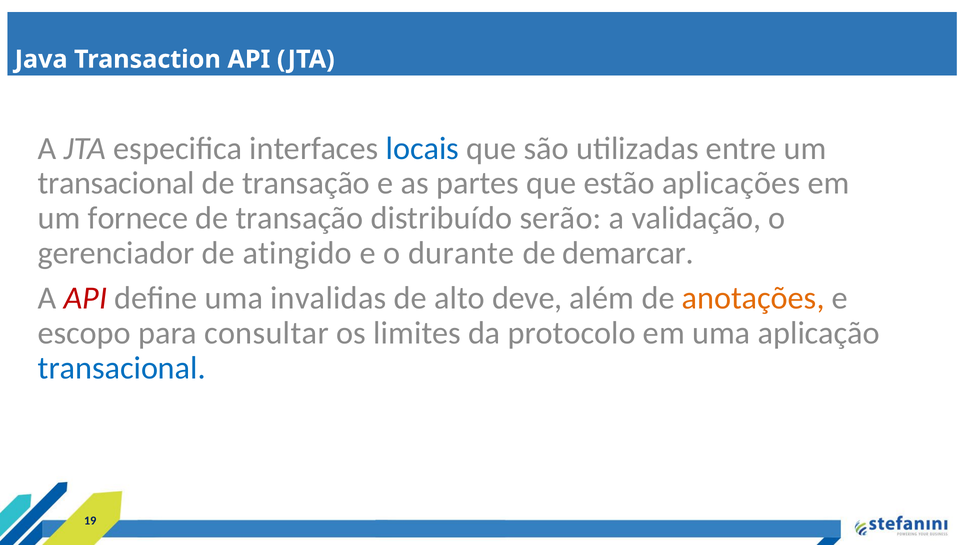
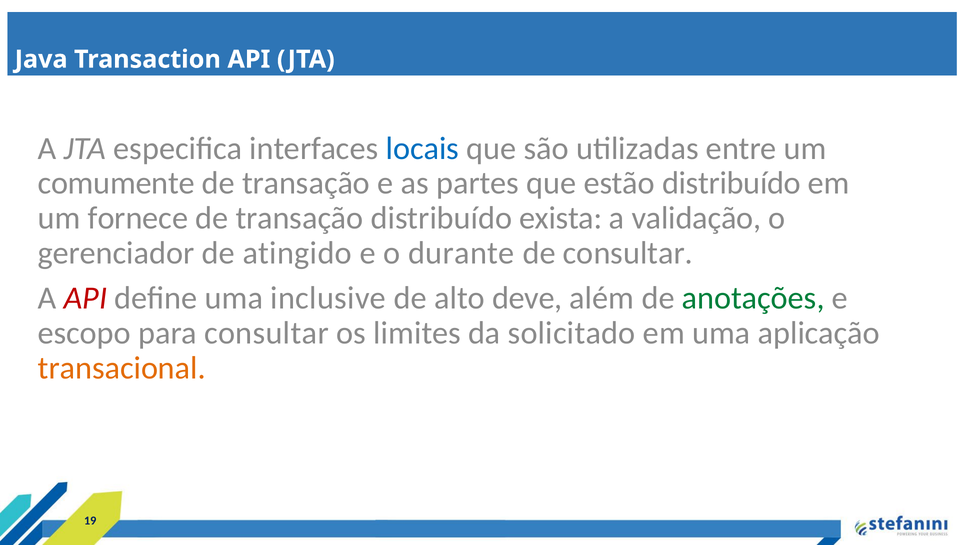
transacional at (116, 183): transacional -> comumente
estão aplicações: aplicações -> distribuído
serão: serão -> exista
de demarcar: demarcar -> consultar
invalidas: invalidas -> inclusive
anotações colour: orange -> green
protocolo: protocolo -> solicitado
transacional at (122, 368) colour: blue -> orange
